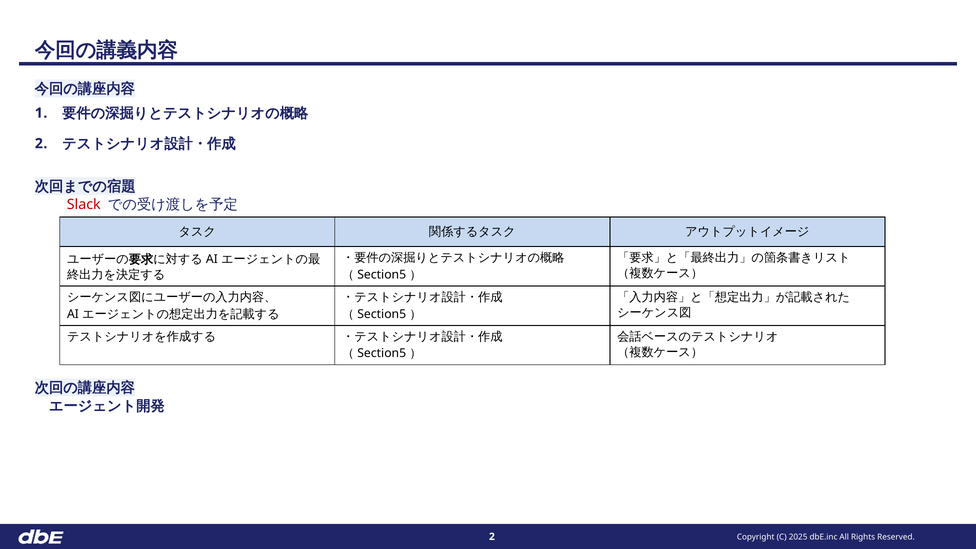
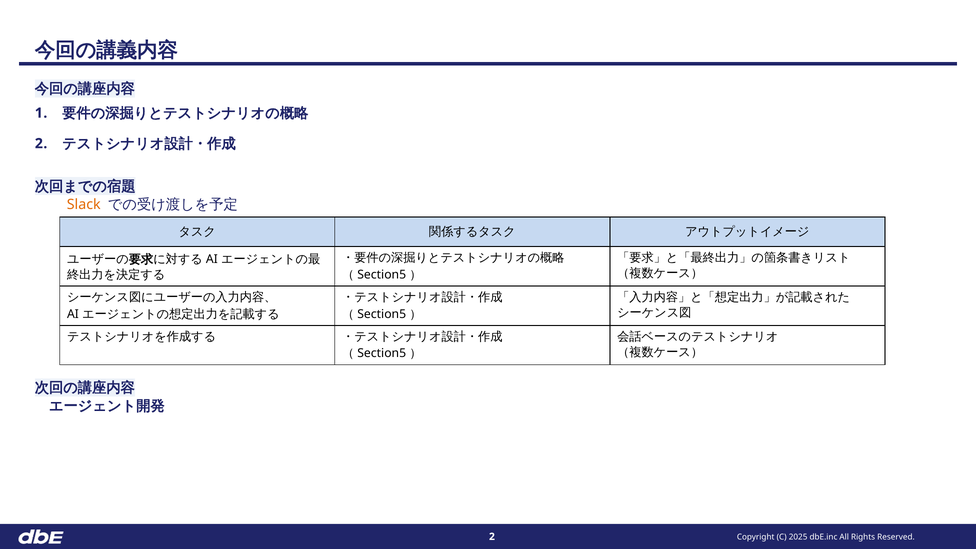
Slack colour: red -> orange
